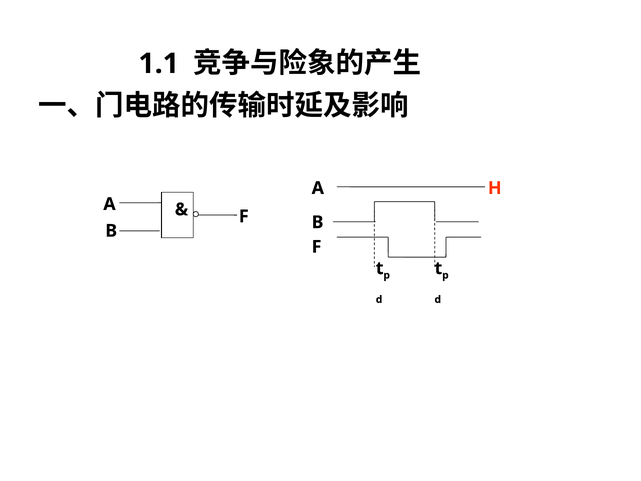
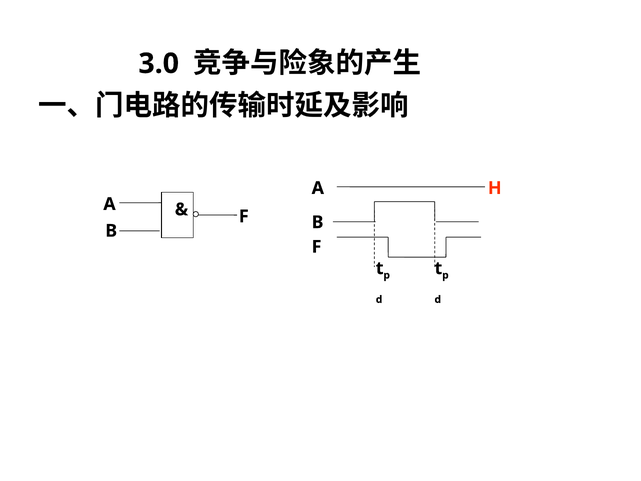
1.1: 1.1 -> 3.0
